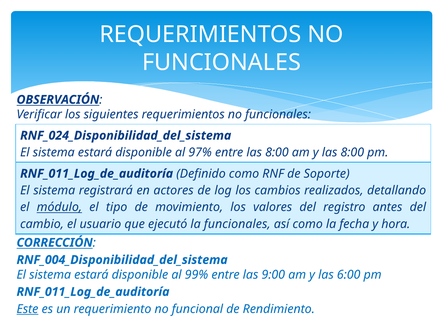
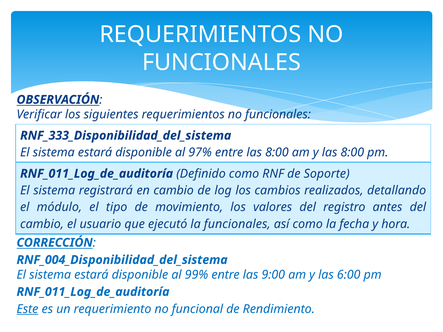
RNF_024_Disponibilidad_del_sistema: RNF_024_Disponibilidad_del_sistema -> RNF_333_Disponibilidad_del_sistema
en actores: actores -> cambio
módulo underline: present -> none
